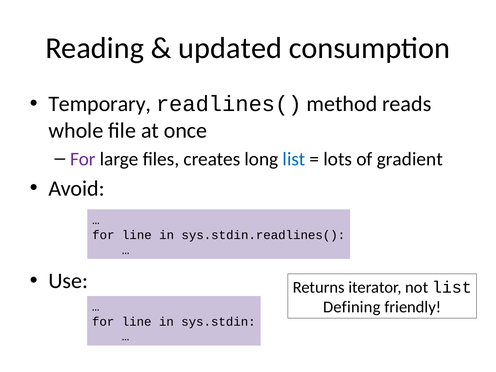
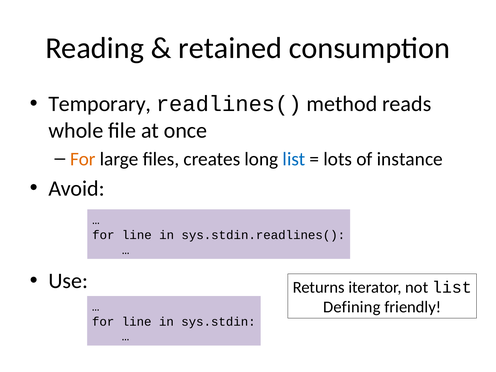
updated: updated -> retained
For at (83, 159) colour: purple -> orange
gradient: gradient -> instance
